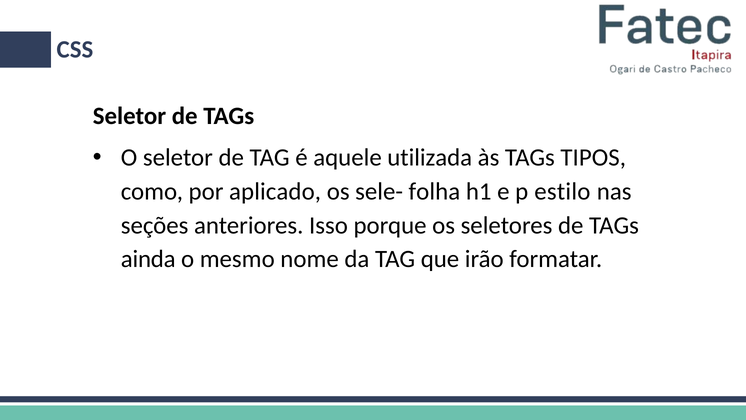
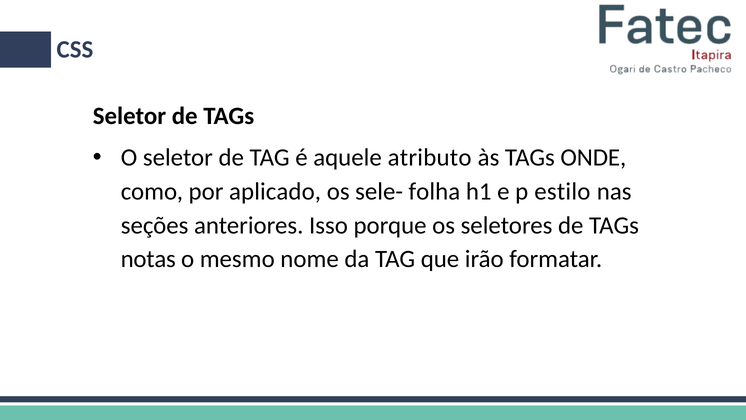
utilizada: utilizada -> atributo
TIPOS: TIPOS -> ONDE
ainda: ainda -> notas
